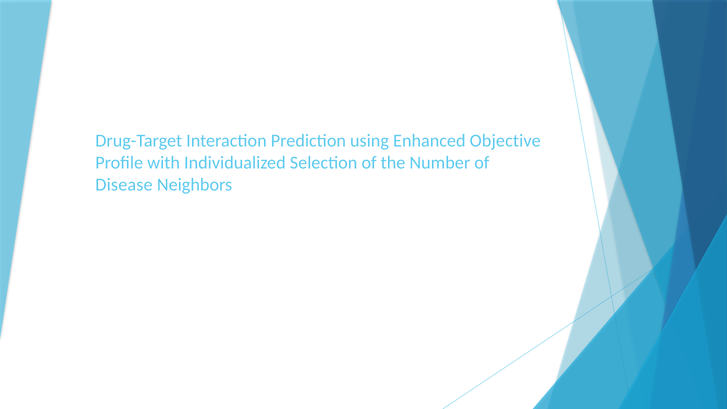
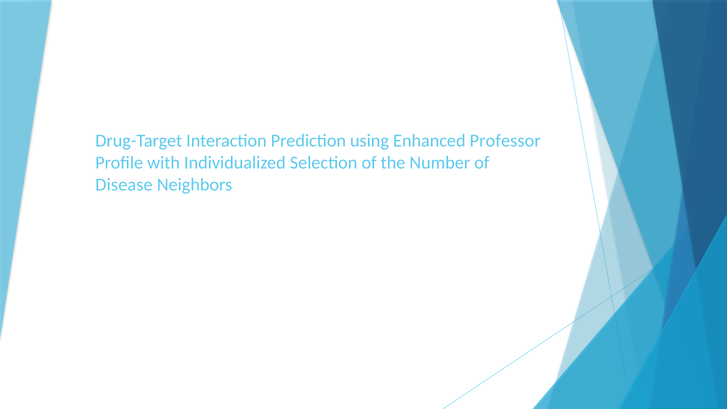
Objective: Objective -> Professor
